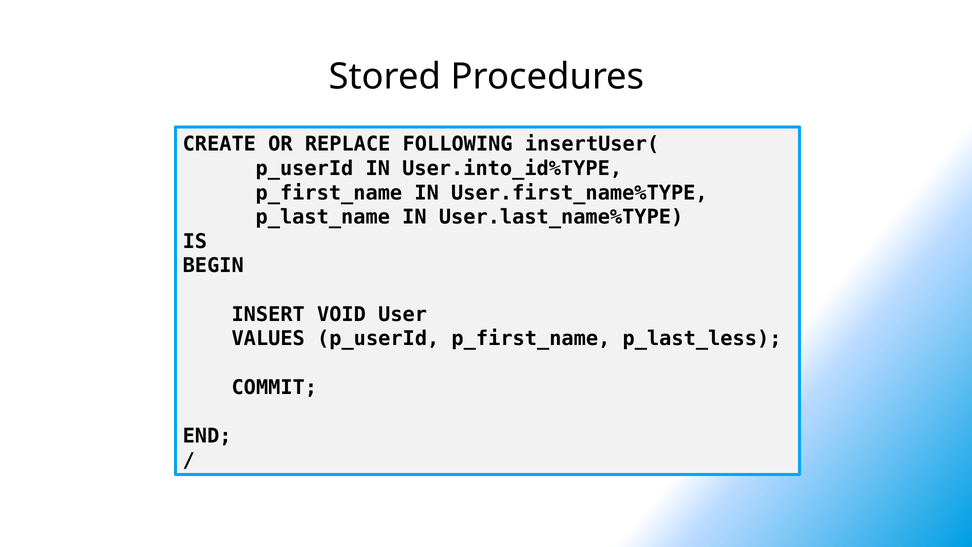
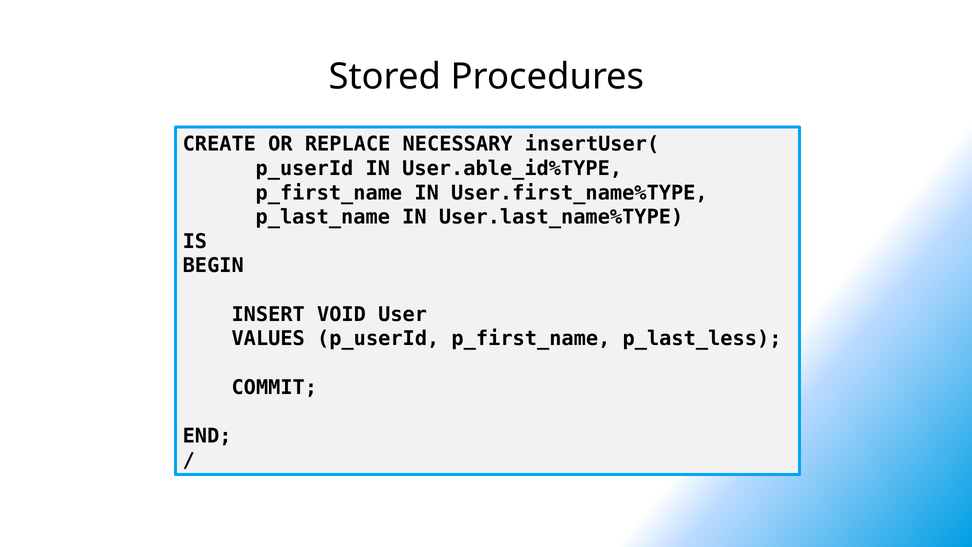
FOLLOWING: FOLLOWING -> NECESSARY
User.into_id%TYPE: User.into_id%TYPE -> User.able_id%TYPE
